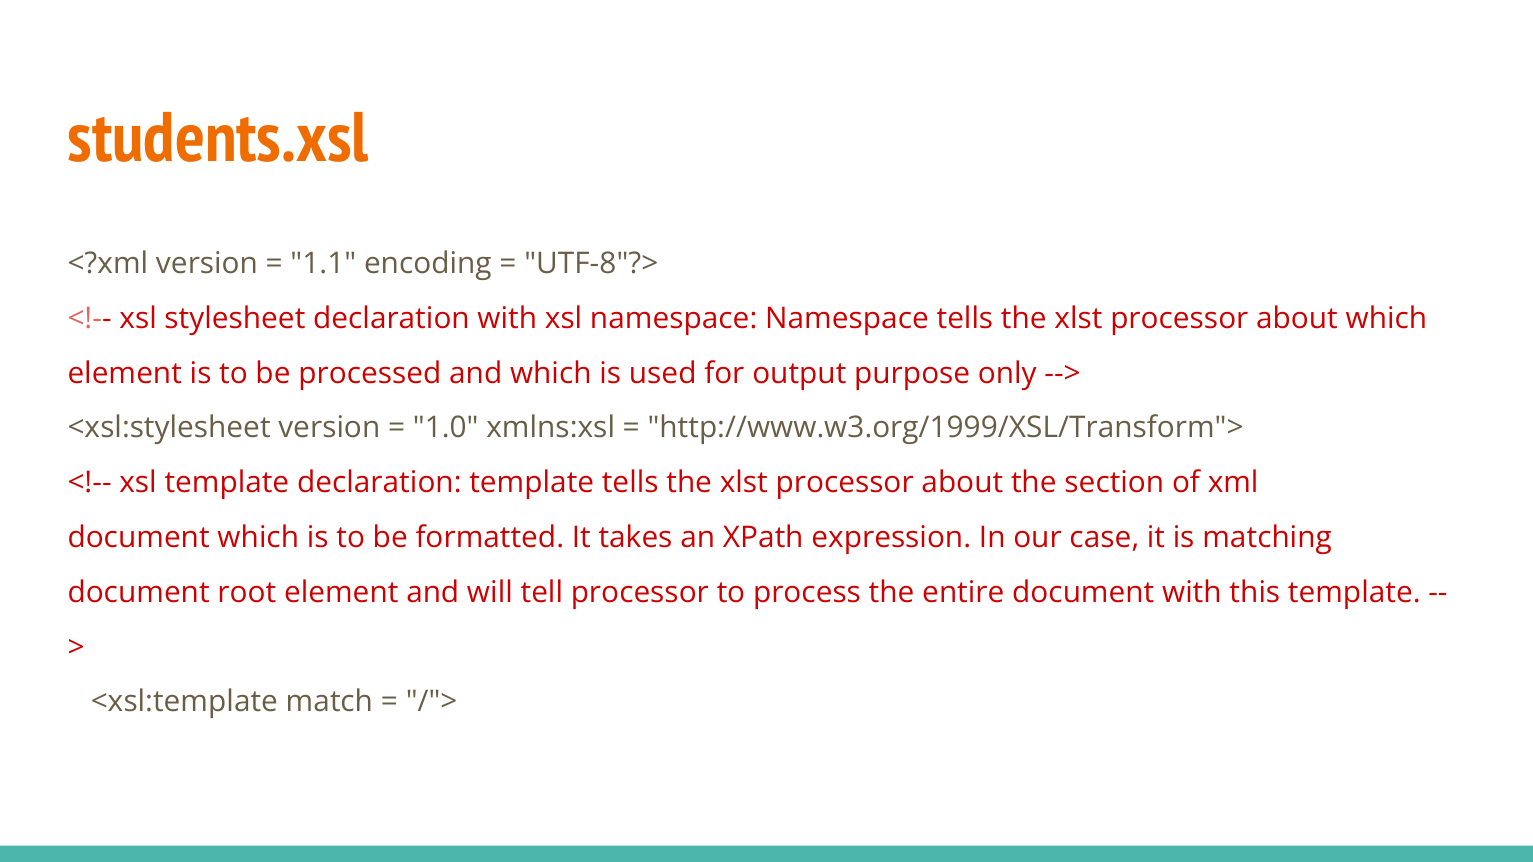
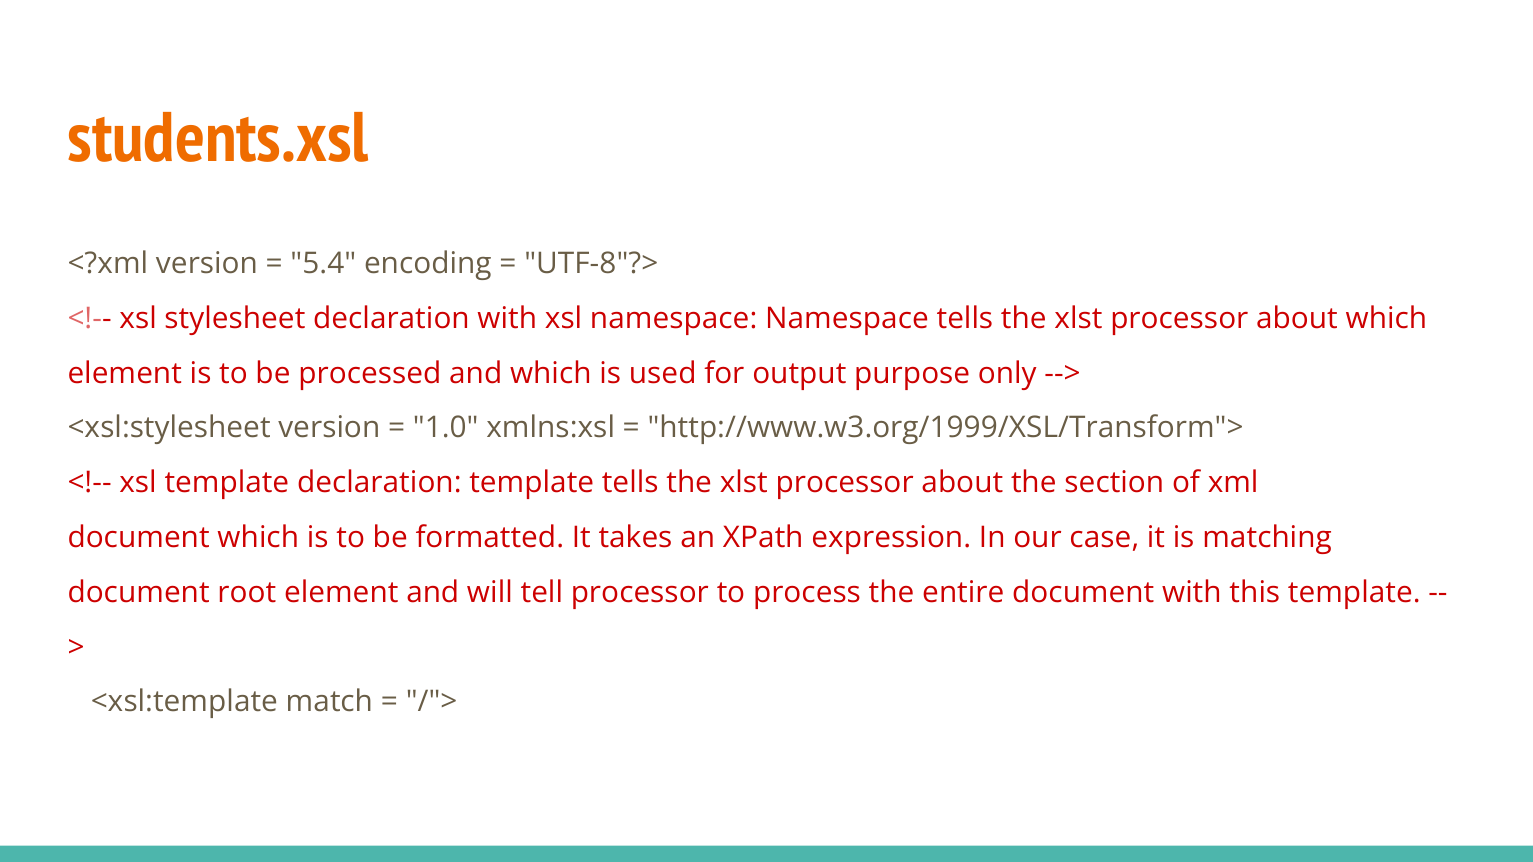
1.1: 1.1 -> 5.4
